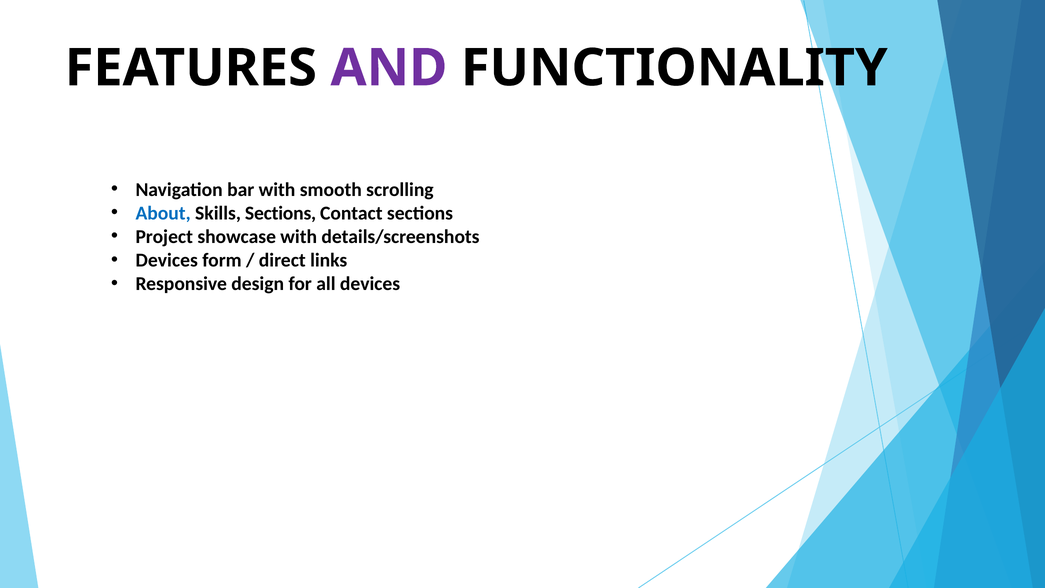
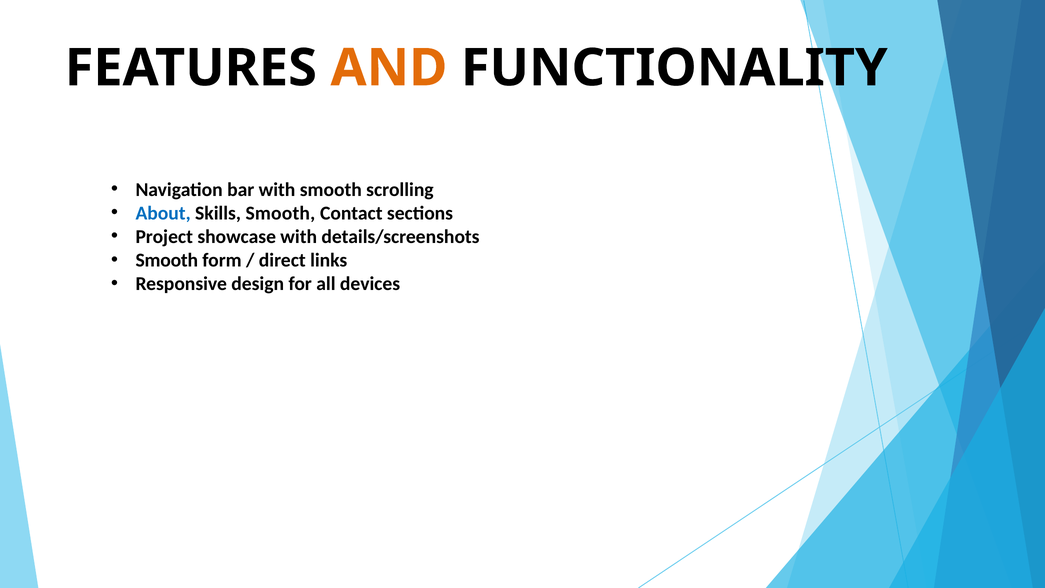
AND colour: purple -> orange
Skills Sections: Sections -> Smooth
Devices at (167, 260): Devices -> Smooth
